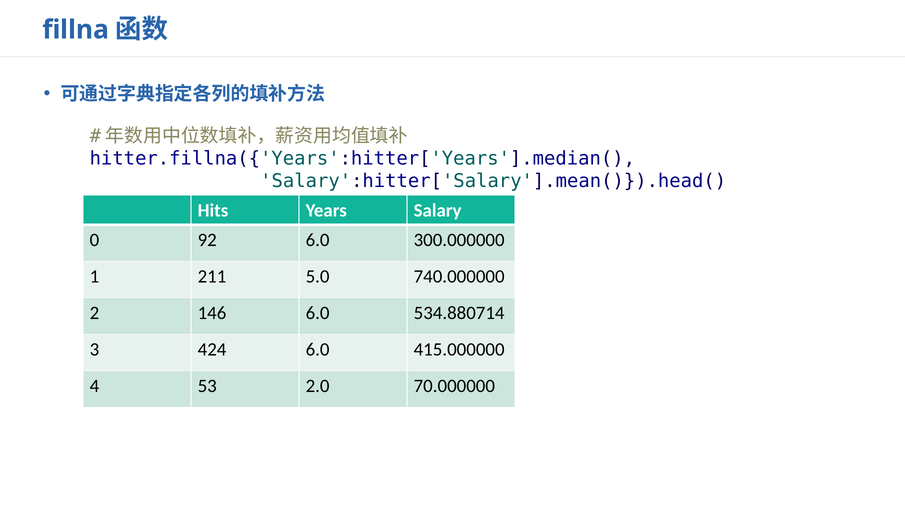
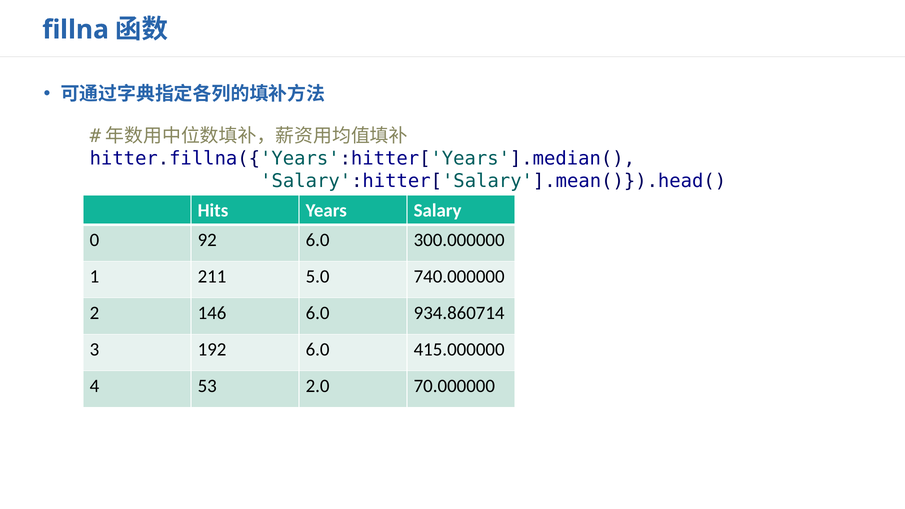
534.880714: 534.880714 -> 934.860714
424: 424 -> 192
